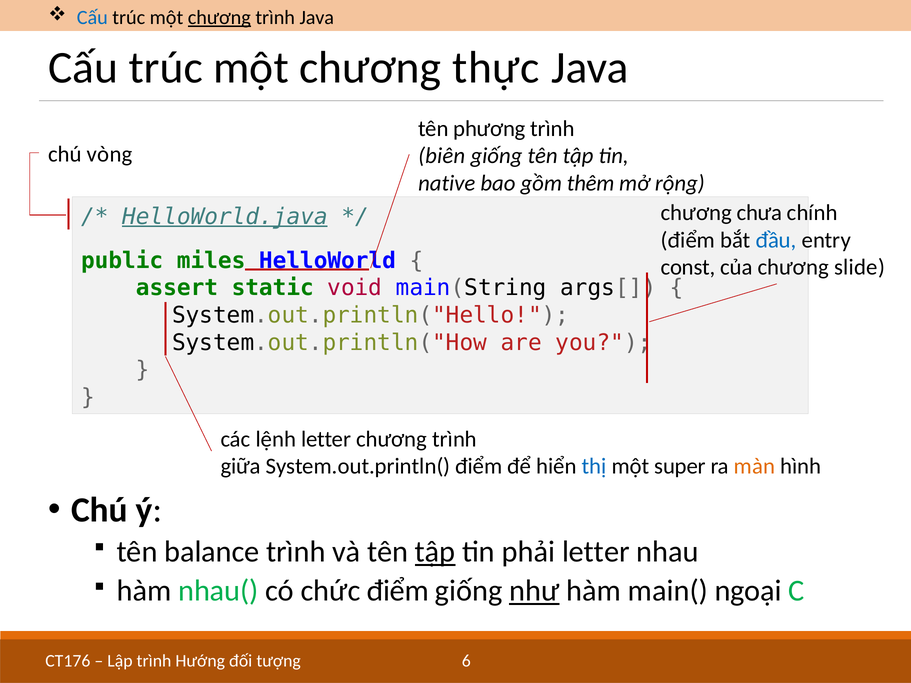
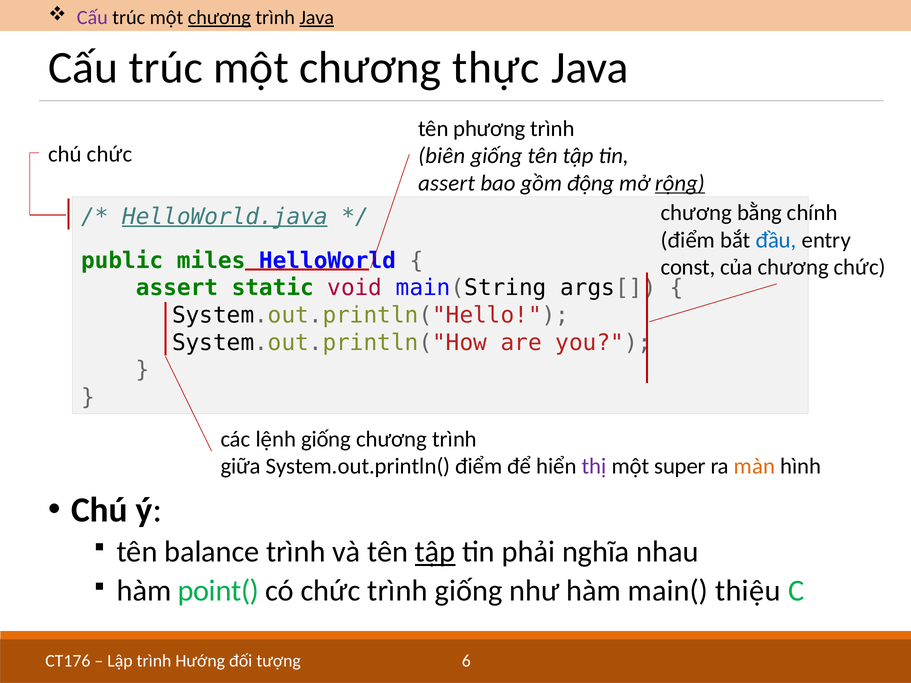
Cấu at (92, 18) colour: blue -> purple
Java at (317, 18) underline: none -> present
chú vòng: vòng -> chức
native at (447, 183): native -> assert
thêm: thêm -> động
rộng underline: none -> present
chưa: chưa -> bằng
chương slide: slide -> chức
lệnh letter: letter -> giống
thị colour: blue -> purple
phải letter: letter -> nghĩa
nhau(: nhau( -> point(
chức điểm: điểm -> trình
như underline: present -> none
ngoại: ngoại -> thiệu
